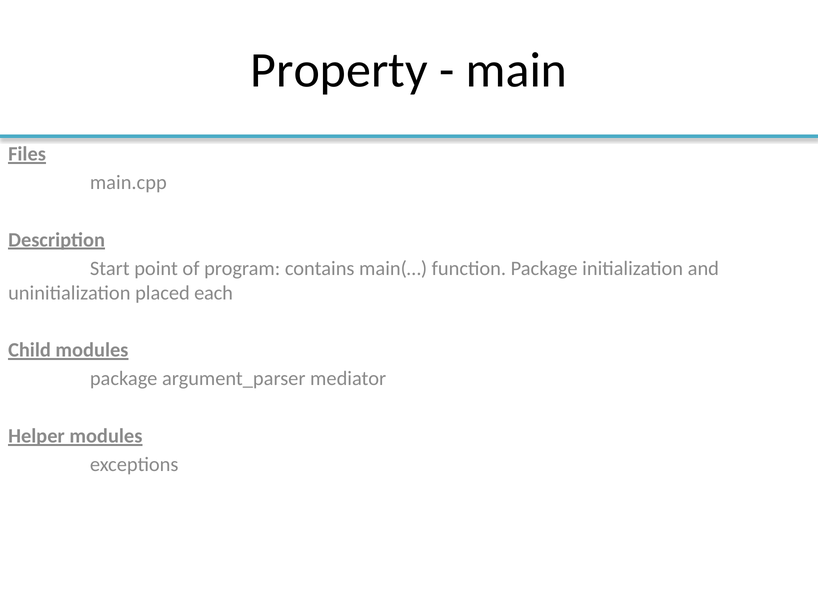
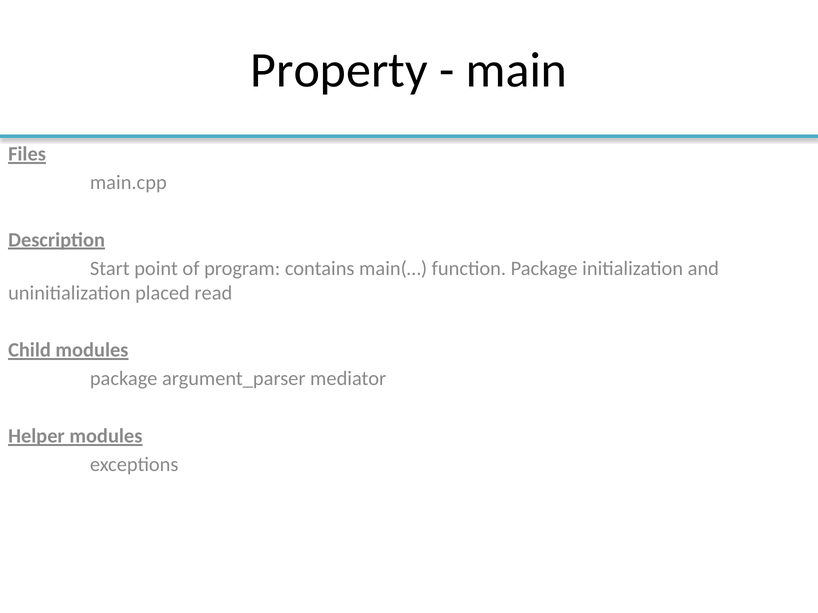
each: each -> read
